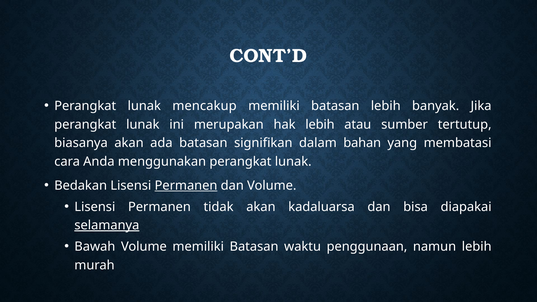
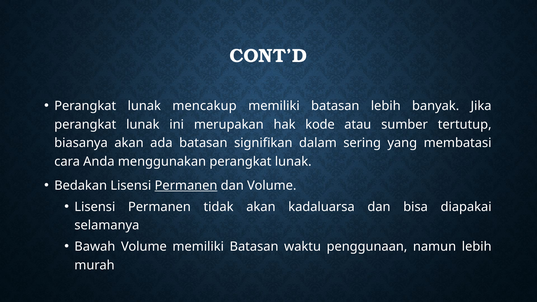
hak lebih: lebih -> kode
bahan: bahan -> sering
selamanya underline: present -> none
